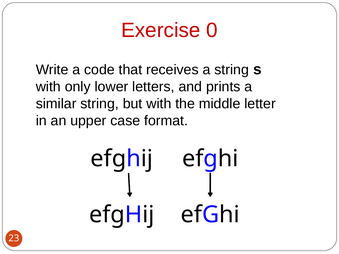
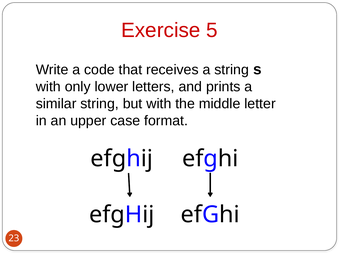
0: 0 -> 5
